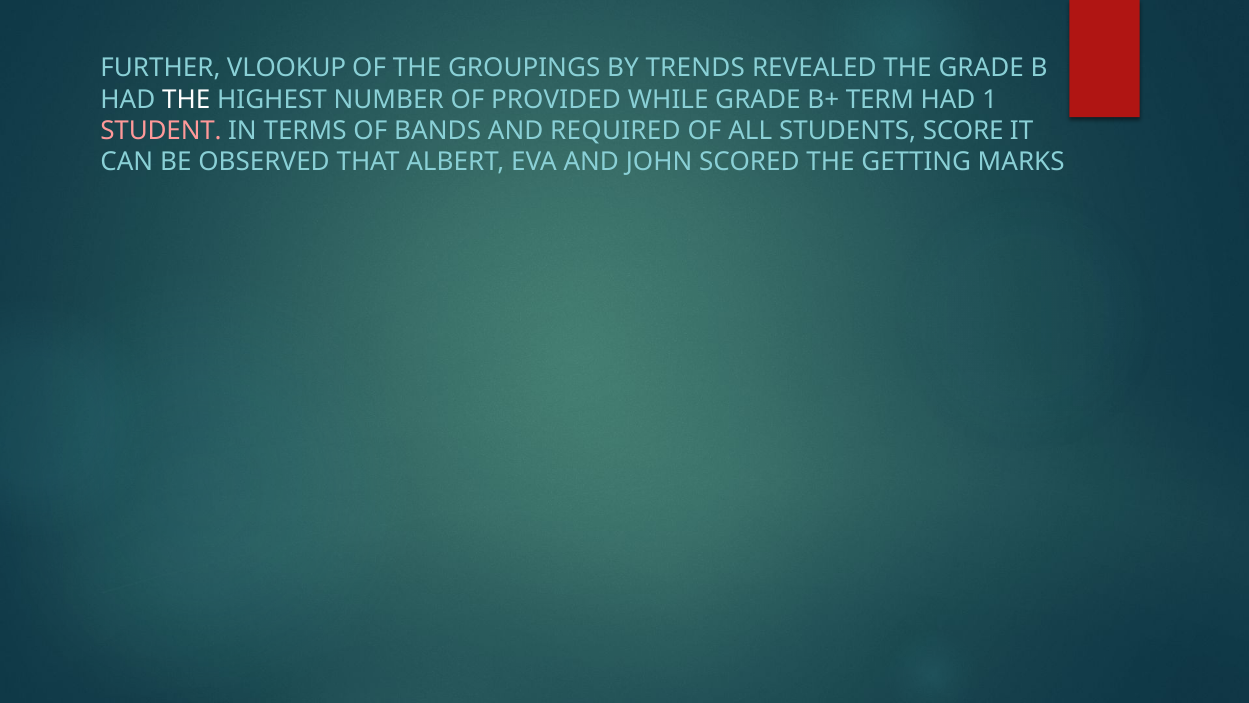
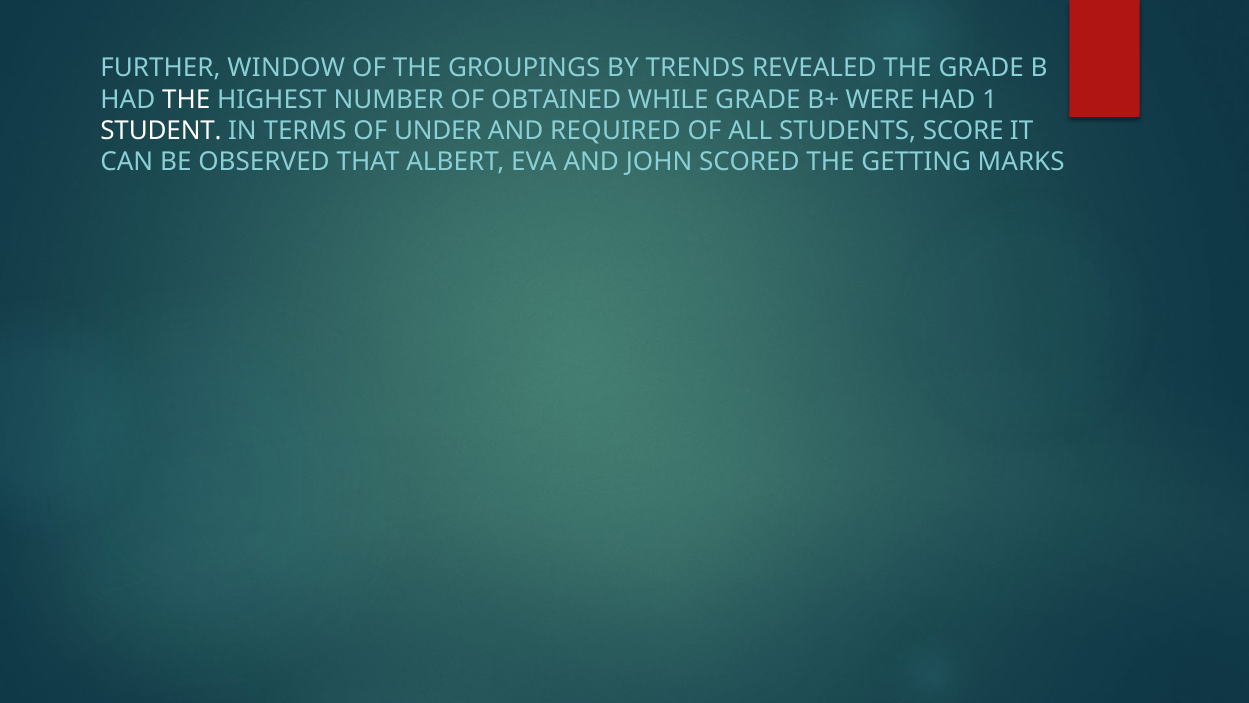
VLOOKUP: VLOOKUP -> WINDOW
PROVIDED: PROVIDED -> OBTAINED
TERM: TERM -> WERE
STUDENT colour: pink -> white
BANDS: BANDS -> UNDER
